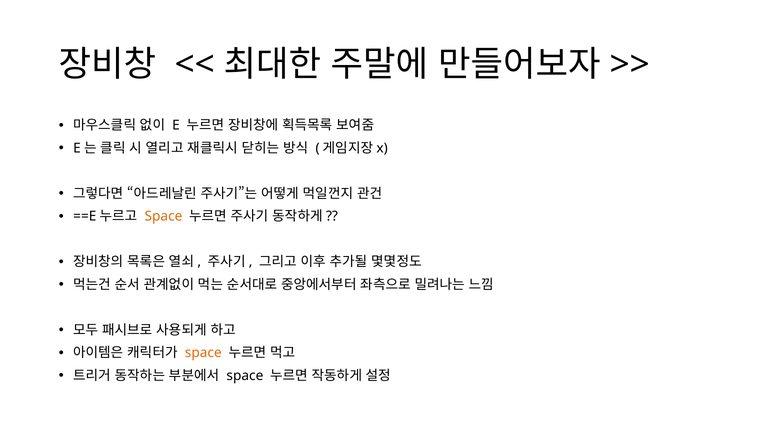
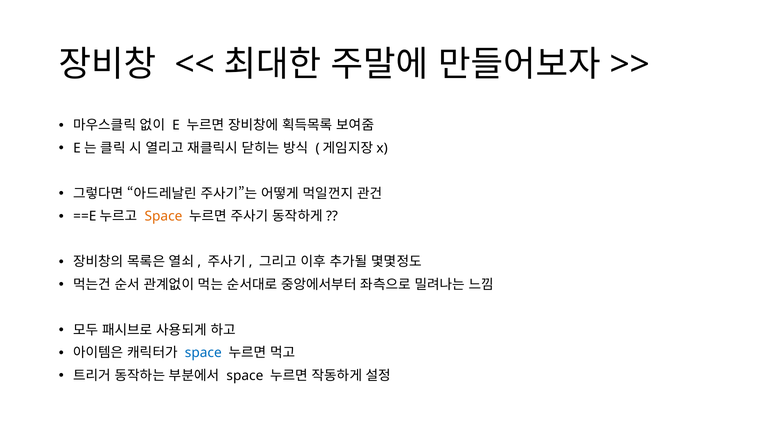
space at (203, 354) colour: orange -> blue
